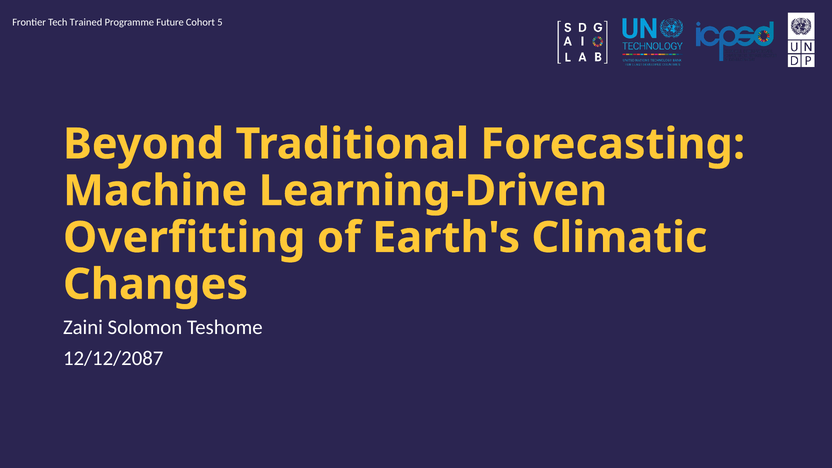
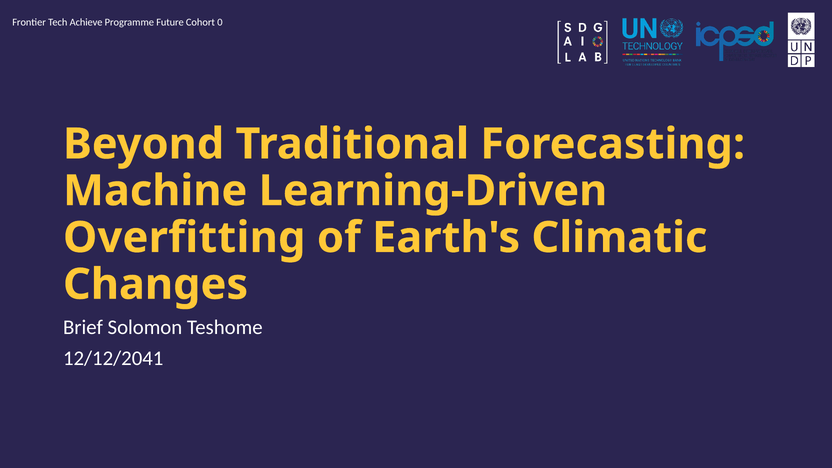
Trained: Trained -> Achieve
5: 5 -> 0
Zaini: Zaini -> Brief
12/12/2087: 12/12/2087 -> 12/12/2041
